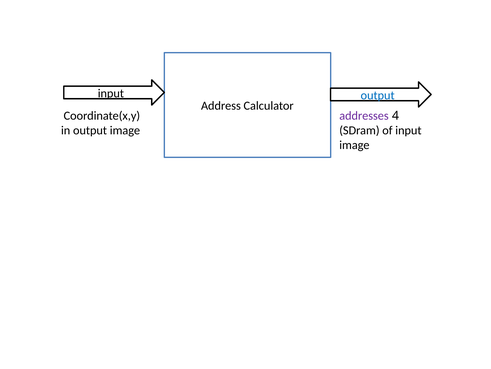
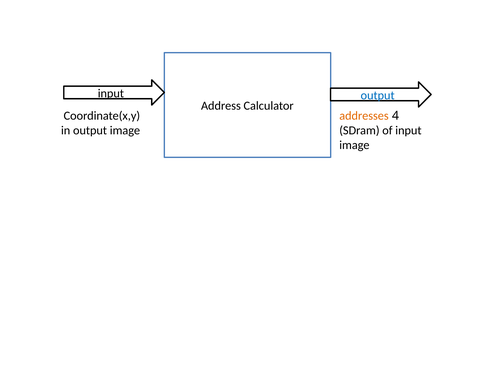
addresses colour: purple -> orange
